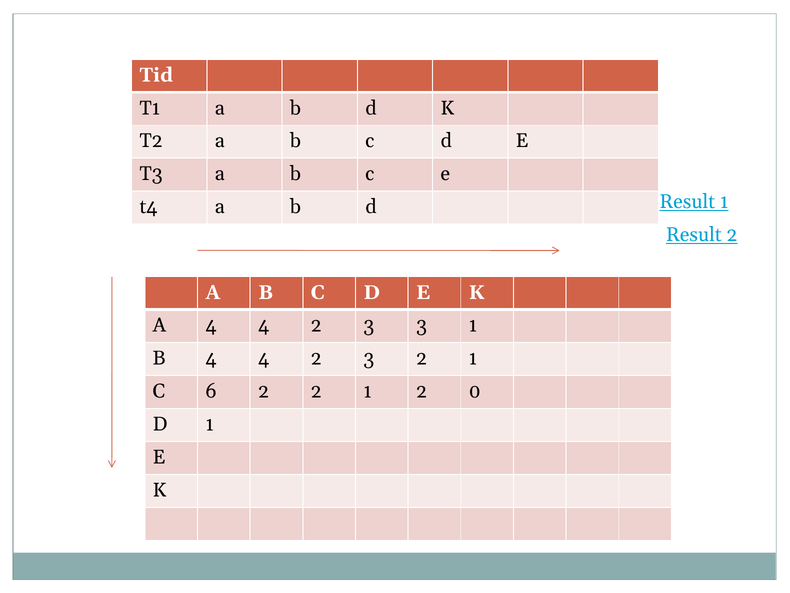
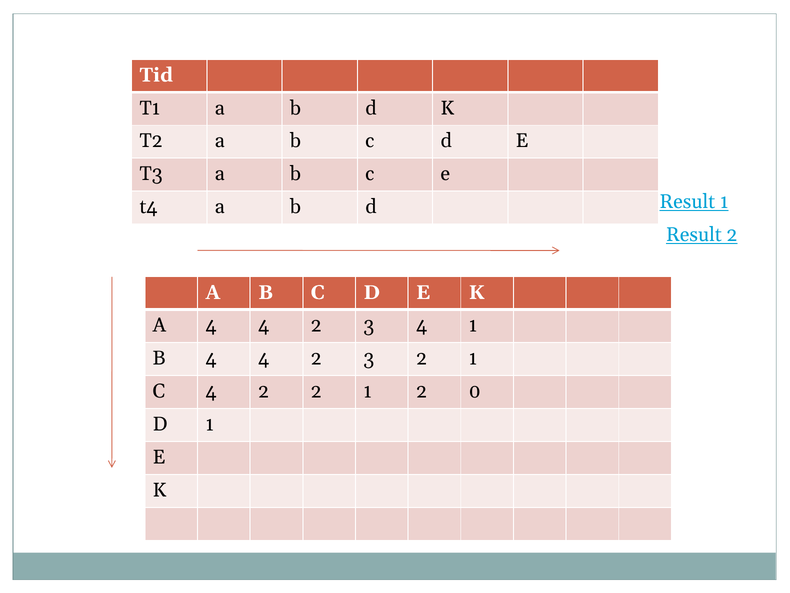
3 3: 3 -> 4
C 6: 6 -> 4
